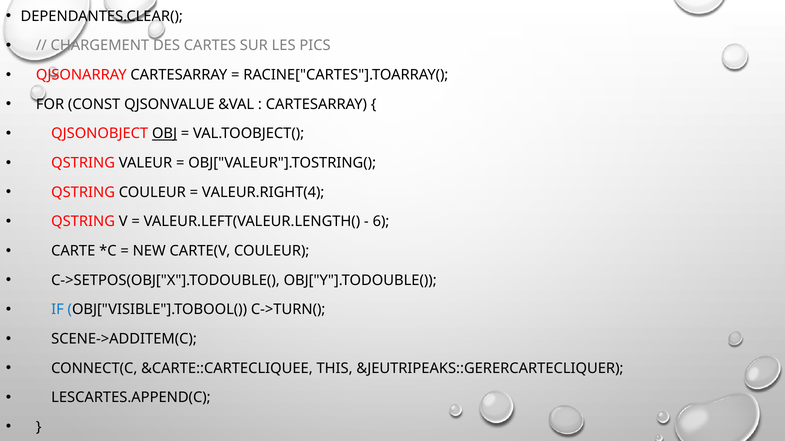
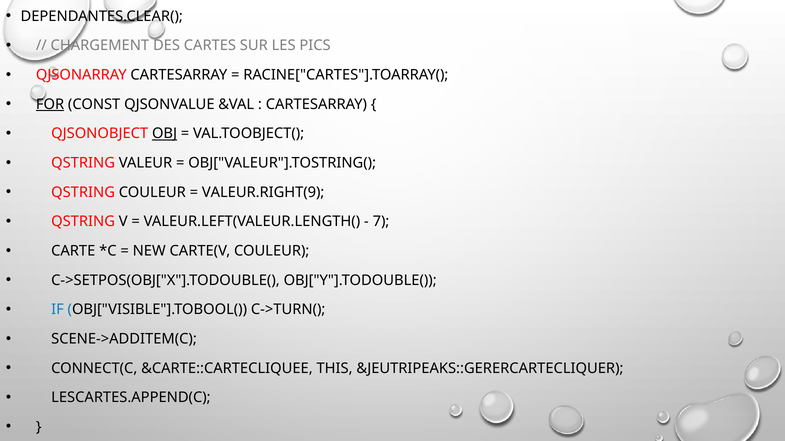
FOR underline: none -> present
VALEUR.RIGHT(4: VALEUR.RIGHT(4 -> VALEUR.RIGHT(9
6: 6 -> 7
